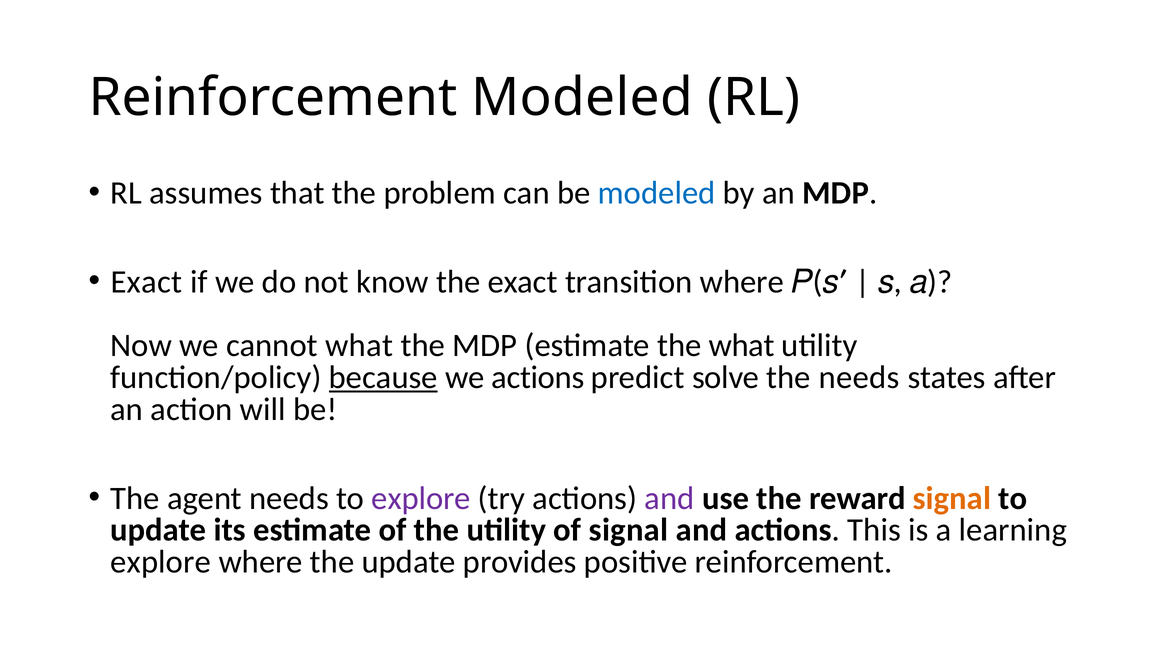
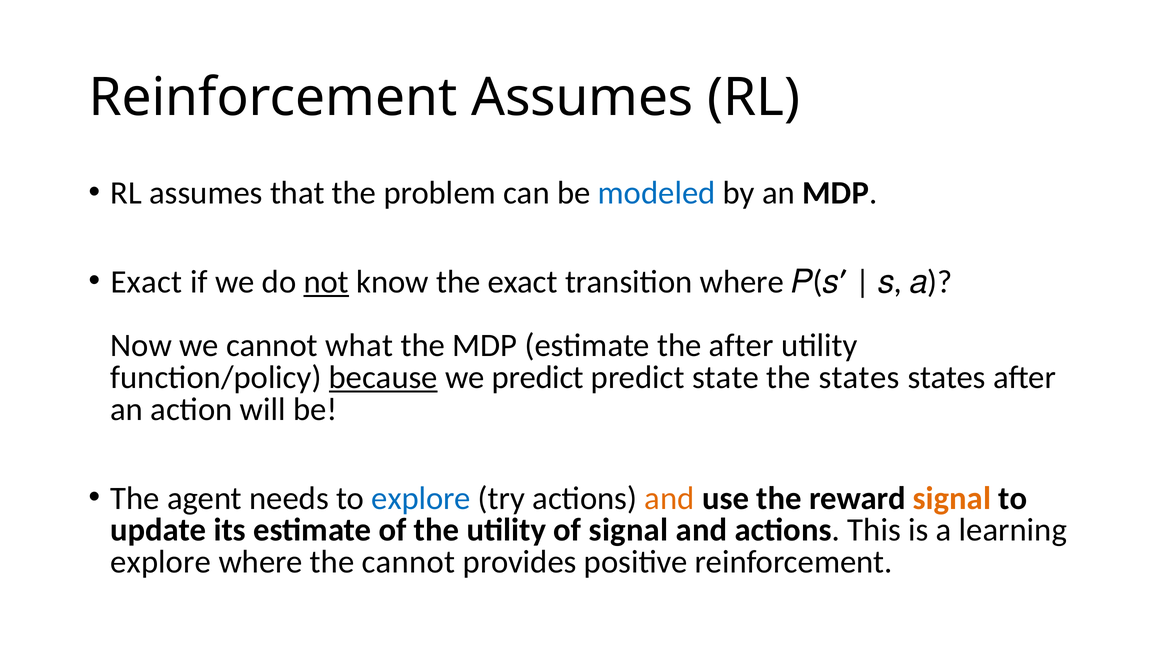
Reinforcement Modeled: Modeled -> Assumes
not underline: none -> present
the what: what -> after
we actions: actions -> predict
solve: solve -> state
the needs: needs -> states
explore at (421, 498) colour: purple -> blue
and at (669, 498) colour: purple -> orange
the update: update -> cannot
